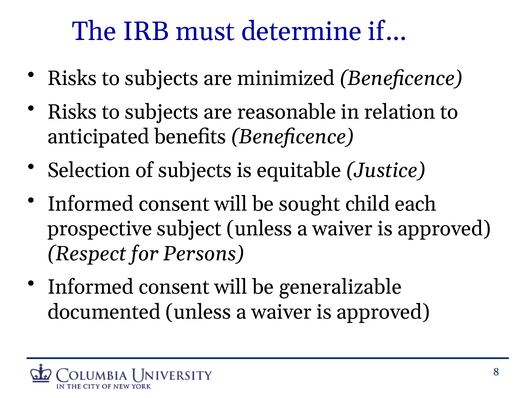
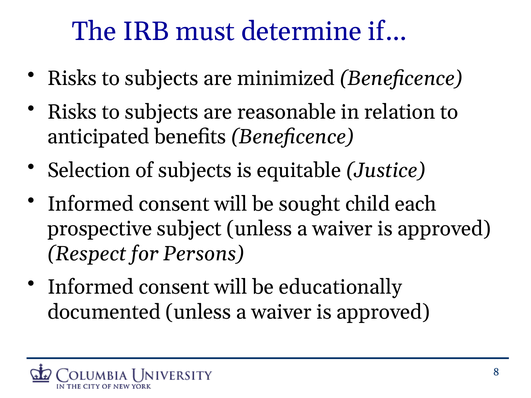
generalizable: generalizable -> educationally
